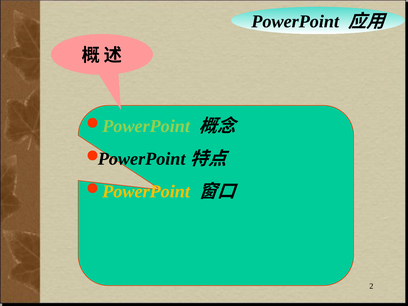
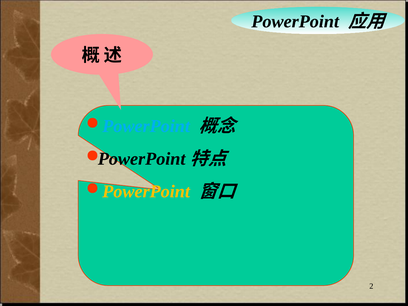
PowerPoint at (146, 126) colour: light green -> light blue
